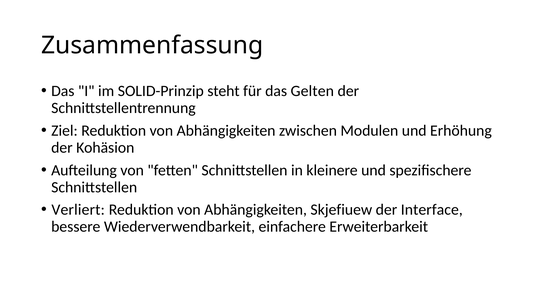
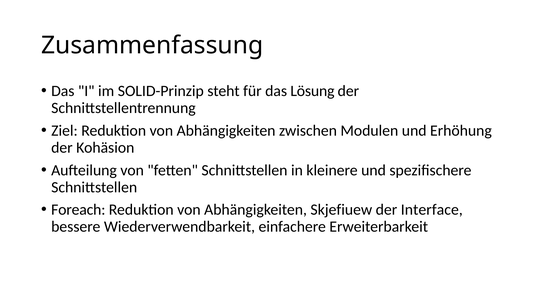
Gelten: Gelten -> Lösung
Verliert: Verliert -> Foreach
